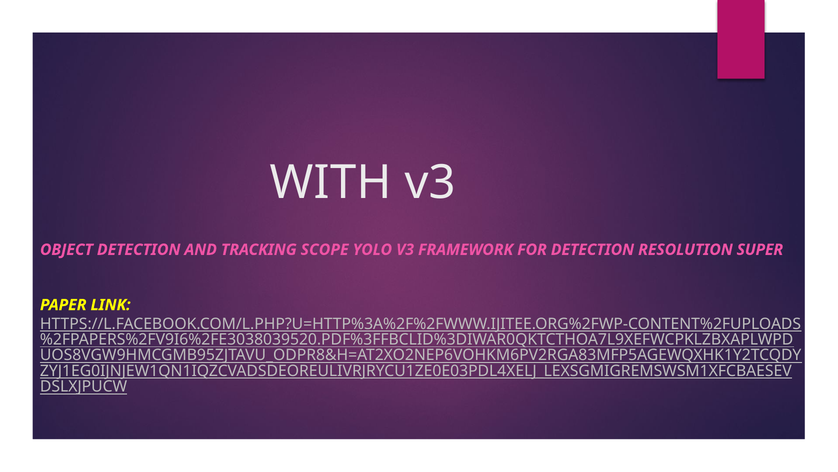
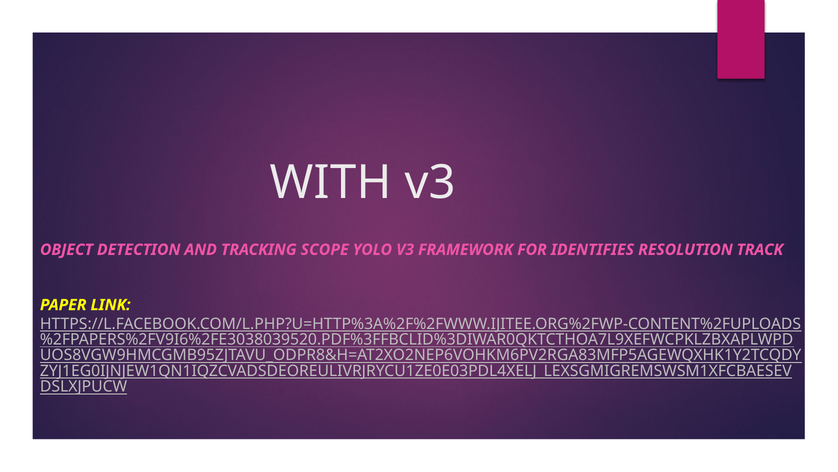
FOR DETECTION: DETECTION -> IDENTIFIES
SUPER: SUPER -> TRACK
